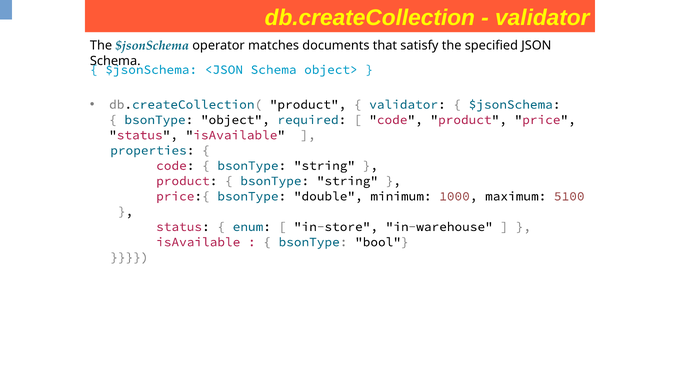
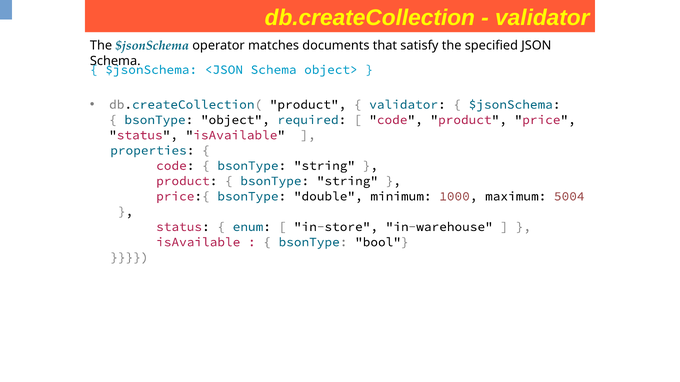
5100: 5100 -> 5004
